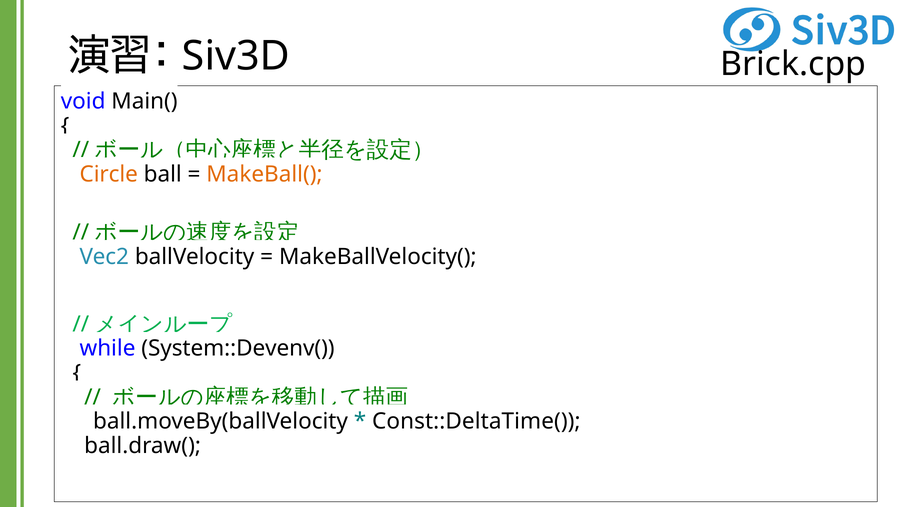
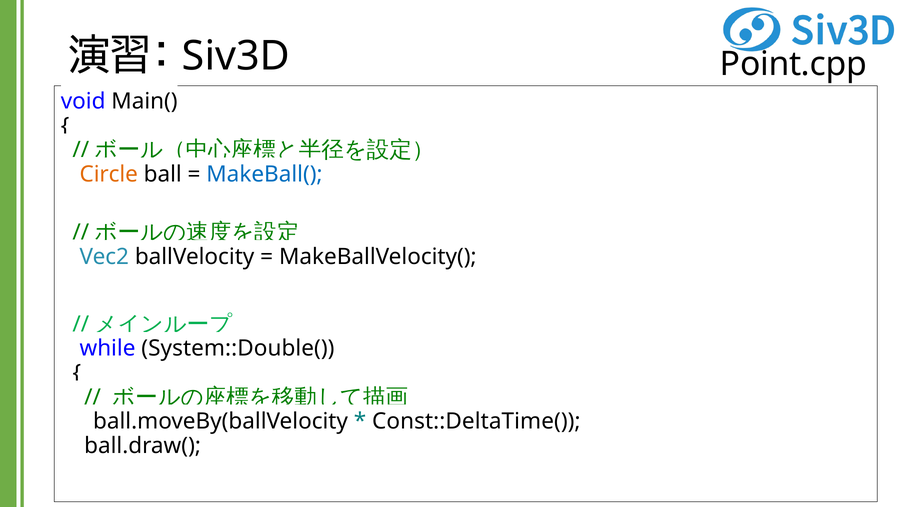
Brick.cpp: Brick.cpp -> Point.cpp
MakeBall( colour: orange -> blue
System::Devenv(: System::Devenv( -> System::Double(
